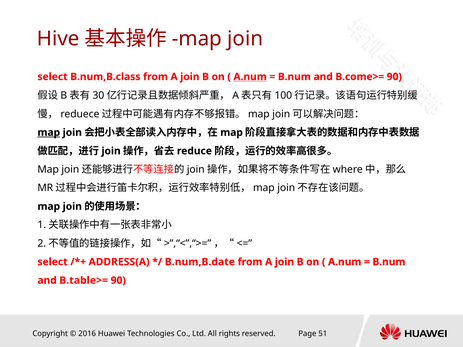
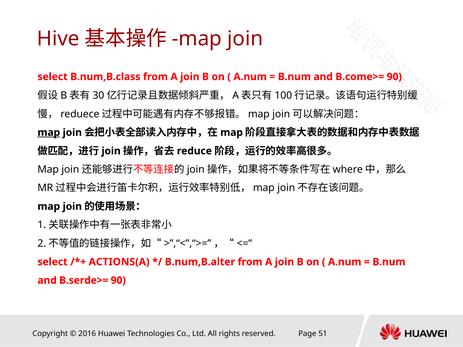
A.num at (250, 77) underline: present -> none
ADDRESS(A: ADDRESS(A -> ACTIONS(A
B.num,B.date: B.num,B.date -> B.num,B.alter
B.table>=: B.table>= -> B.serde>=
